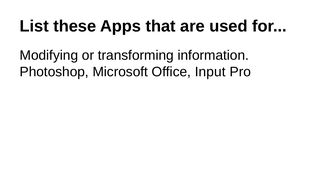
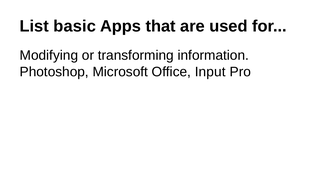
these: these -> basic
